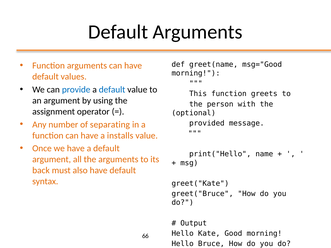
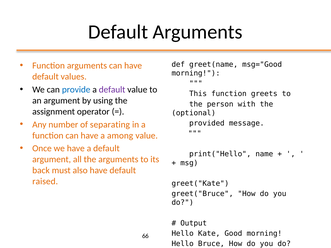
default at (112, 90) colour: blue -> purple
installs: installs -> among
syntax: syntax -> raised
